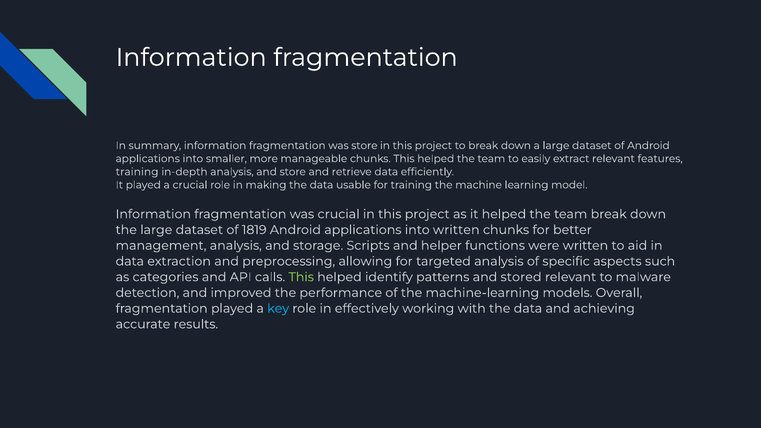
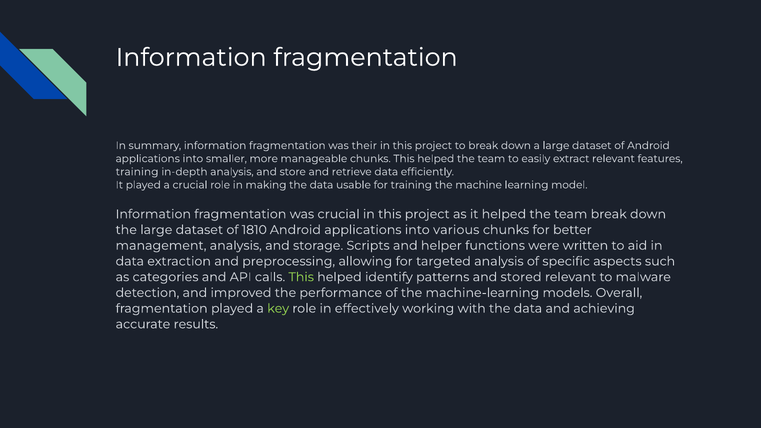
was store: store -> their
1819: 1819 -> 1810
into written: written -> various
key colour: light blue -> light green
